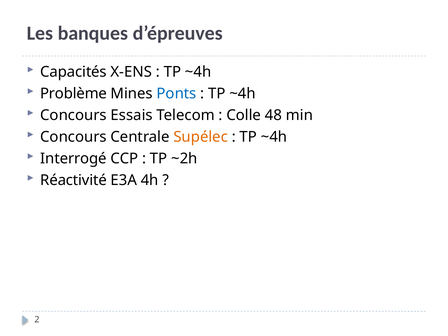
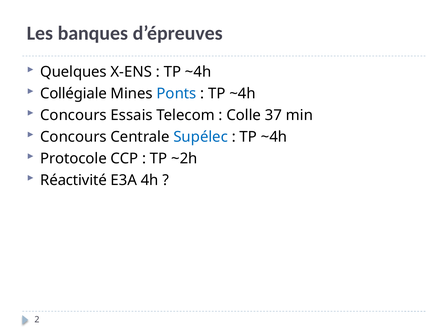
Capacités: Capacités -> Quelques
Problème: Problème -> Collégiale
48: 48 -> 37
Supélec colour: orange -> blue
Interrogé: Interrogé -> Protocole
